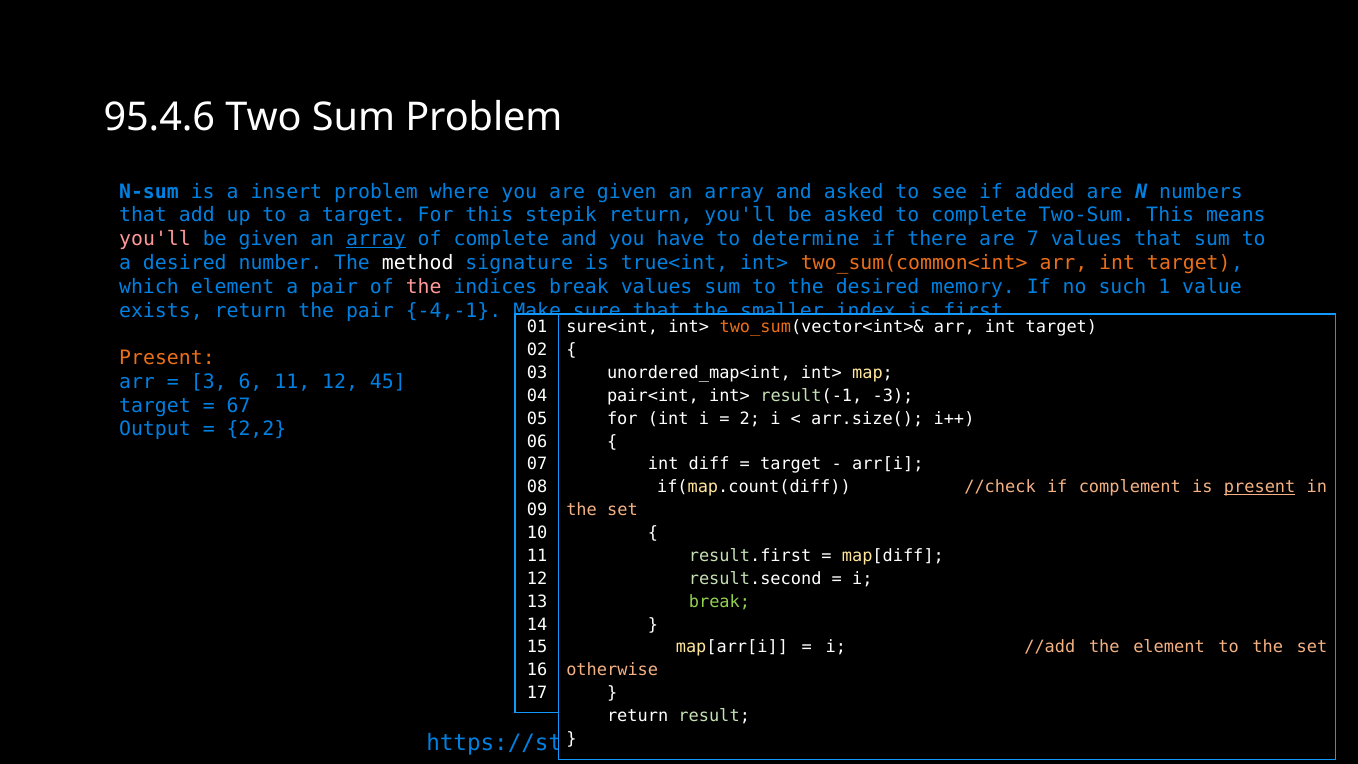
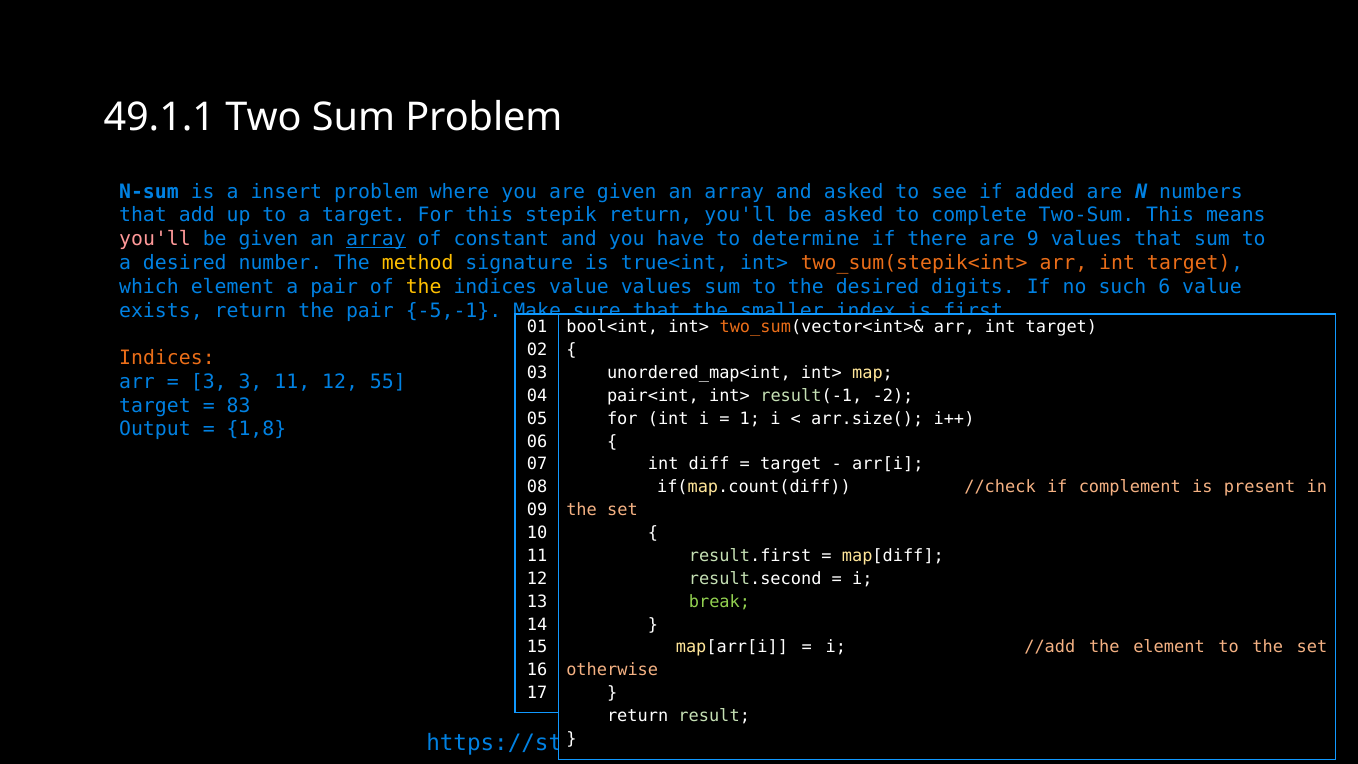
95.4.6: 95.4.6 -> 49.1.1
of complete: complete -> constant
7: 7 -> 9
method colour: white -> yellow
two_sum(common<int>: two_sum(common<int> -> two_sum(stepik<int>
the at (424, 287) colour: pink -> yellow
indices break: break -> value
memory: memory -> digits
1: 1 -> 6
-4,-1: -4,-1 -> -5,-1
sure<int: sure<int -> bool<int
Present at (167, 358): Present -> Indices
3 6: 6 -> 3
45: 45 -> 55
-3: -3 -> -2
67: 67 -> 83
2: 2 -> 1
2,2: 2,2 -> 1,8
present at (1260, 487) underline: present -> none
